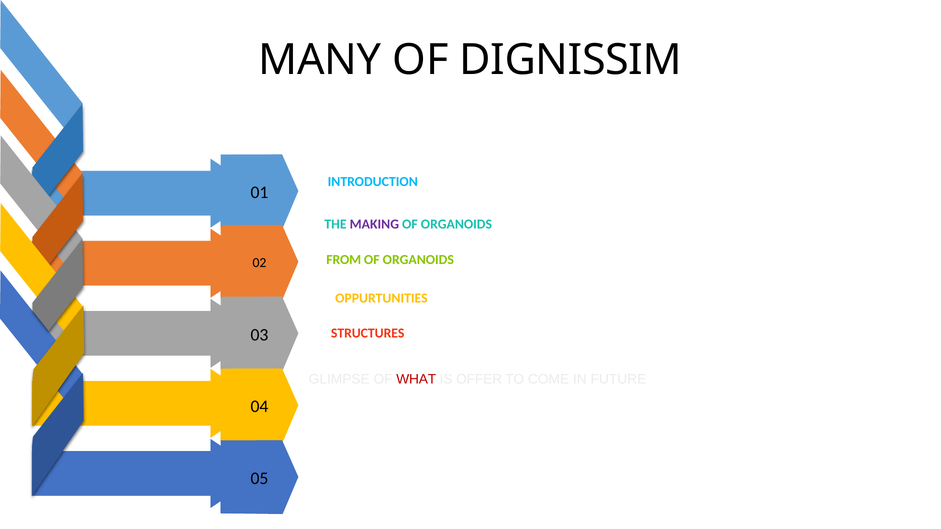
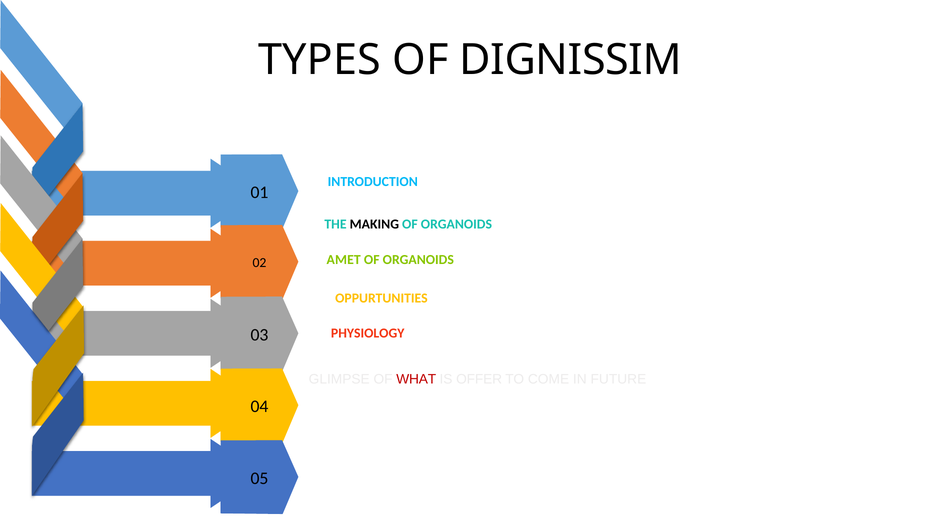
MANY: MANY -> TYPES
MAKING colour: purple -> black
FROM: FROM -> AMET
STRUCTURES: STRUCTURES -> PHYSIOLOGY
